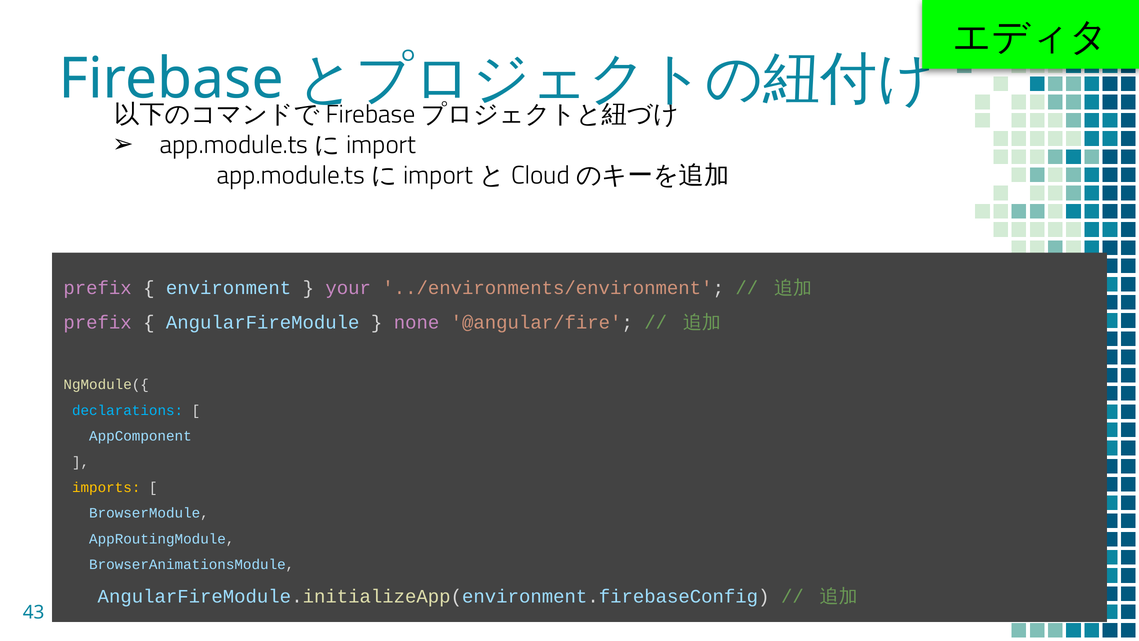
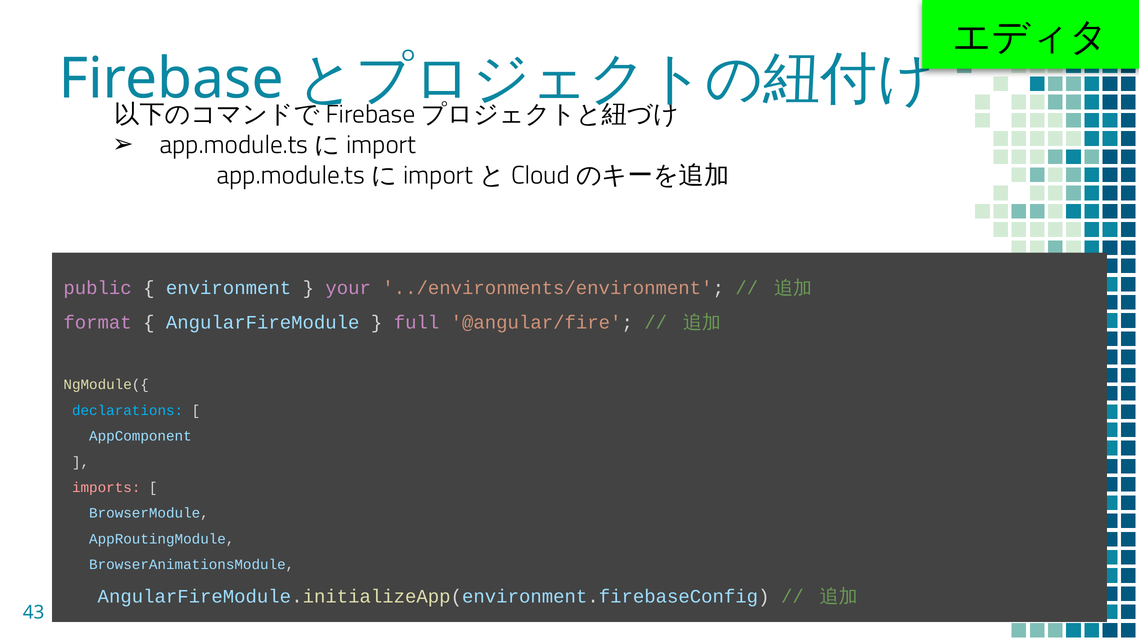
prefix at (98, 288): prefix -> public
prefix at (98, 322): prefix -> format
none: none -> full
imports colour: yellow -> pink
